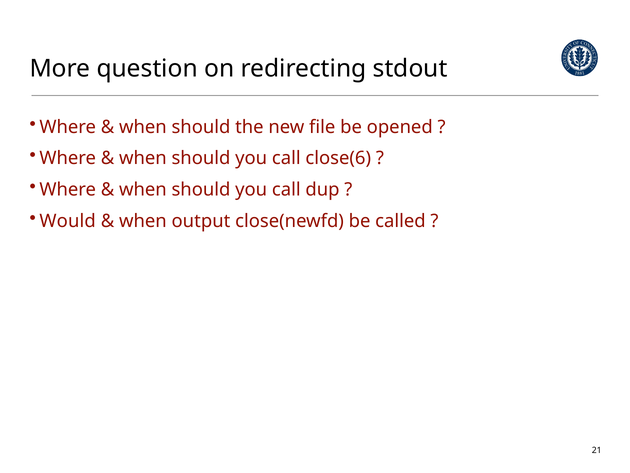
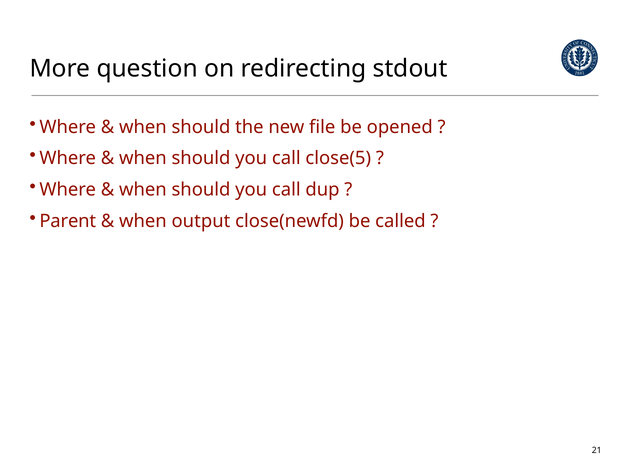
close(6: close(6 -> close(5
Would: Would -> Parent
